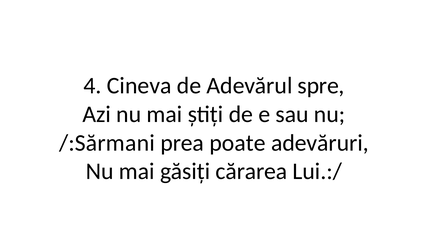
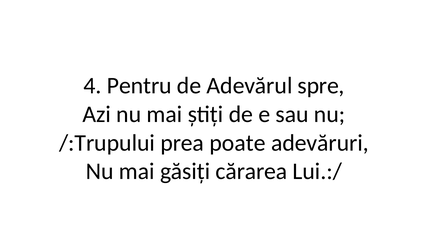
Cineva: Cineva -> Pentru
/:Sărmani: /:Sărmani -> /:Trupului
